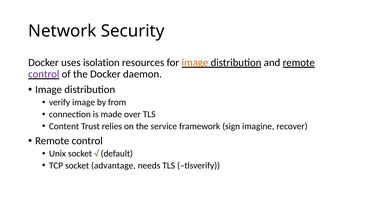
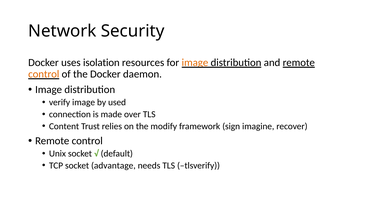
control at (44, 74) colour: purple -> orange
from: from -> used
service: service -> modify
